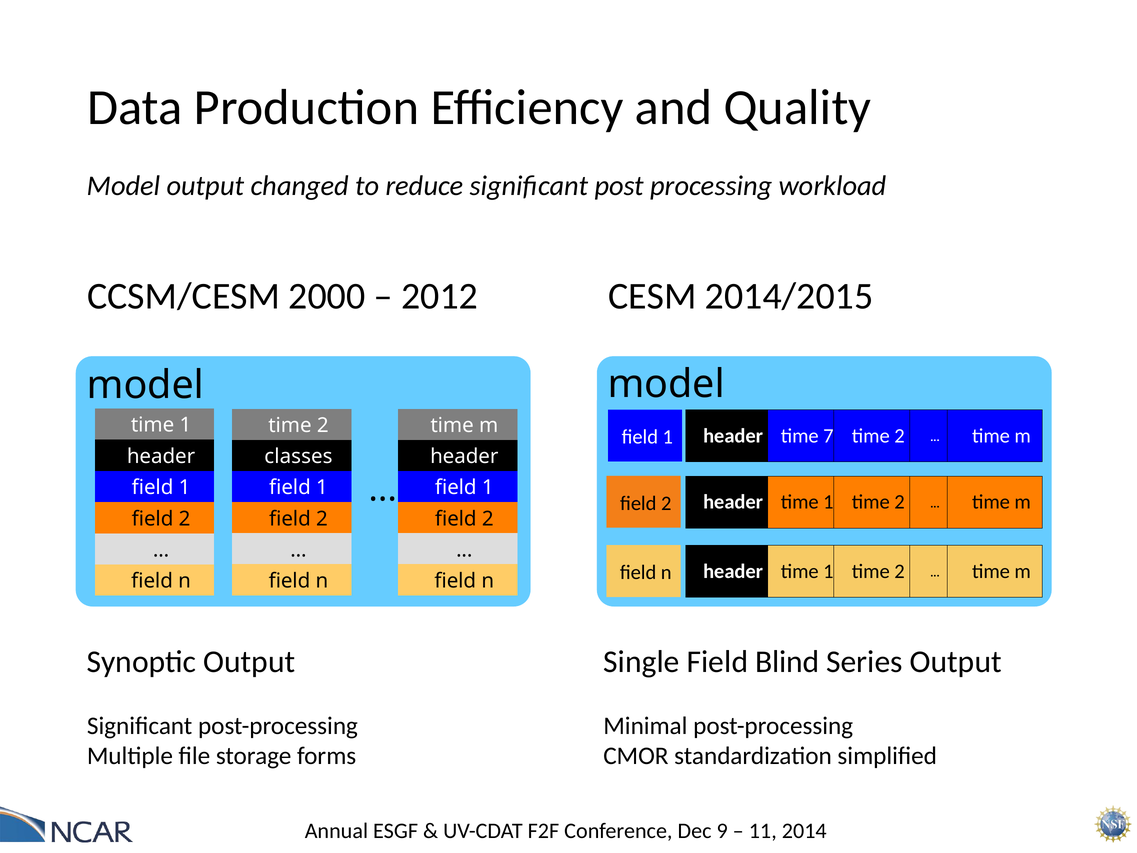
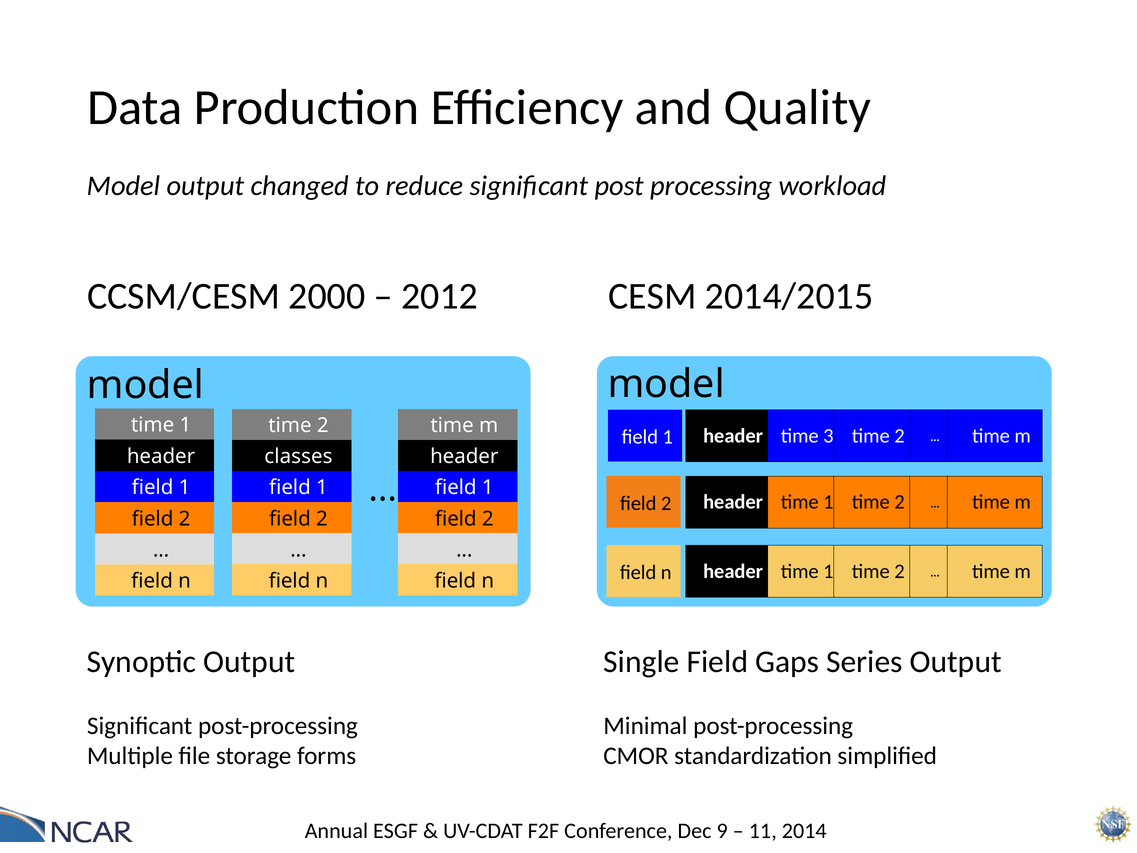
7: 7 -> 3
Blind: Blind -> Gaps
